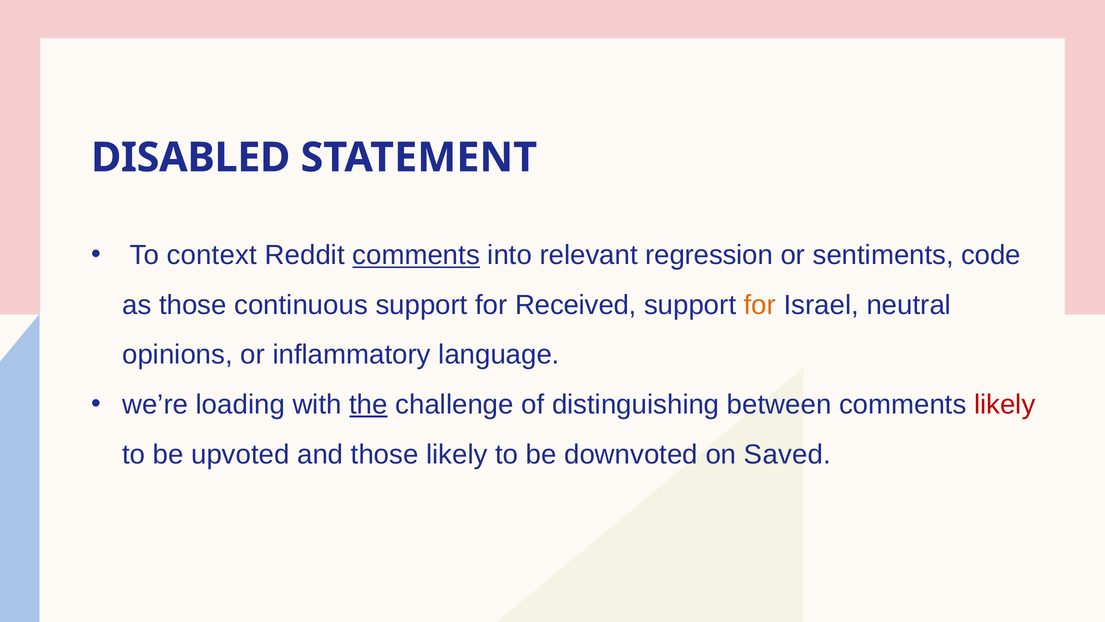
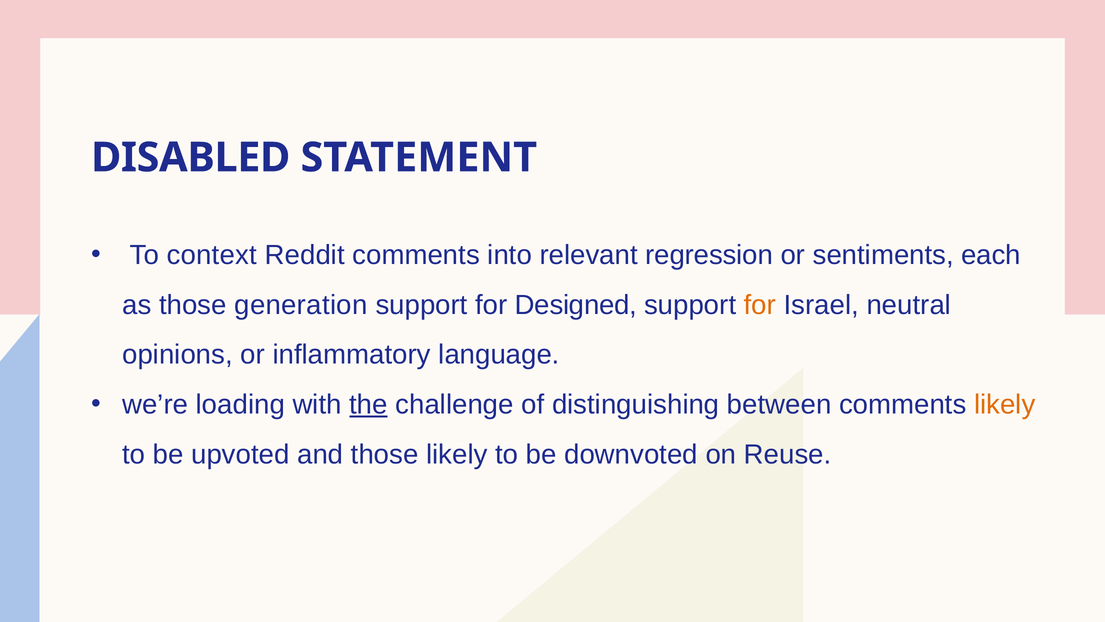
comments at (416, 255) underline: present -> none
code: code -> each
continuous: continuous -> generation
Received: Received -> Designed
likely at (1005, 404) colour: red -> orange
Saved: Saved -> Reuse
